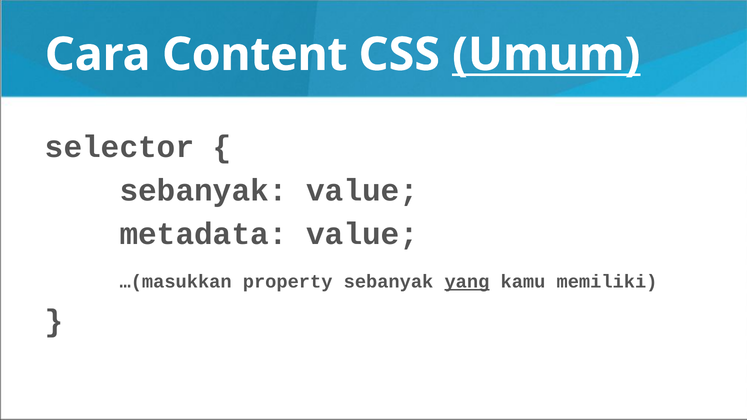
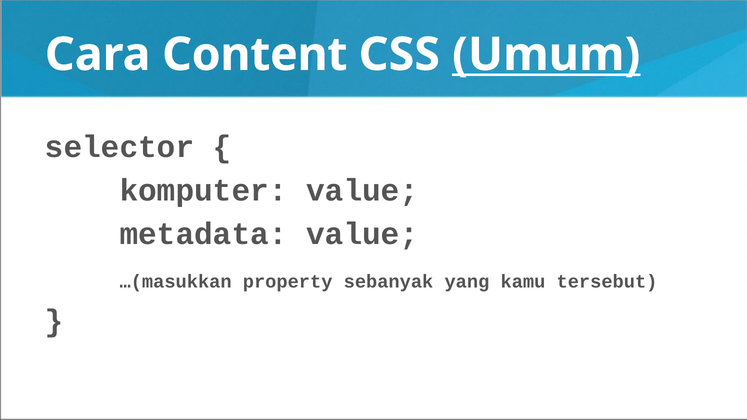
sebanyak at (204, 191): sebanyak -> komputer
yang underline: present -> none
memiliki: memiliki -> tersebut
